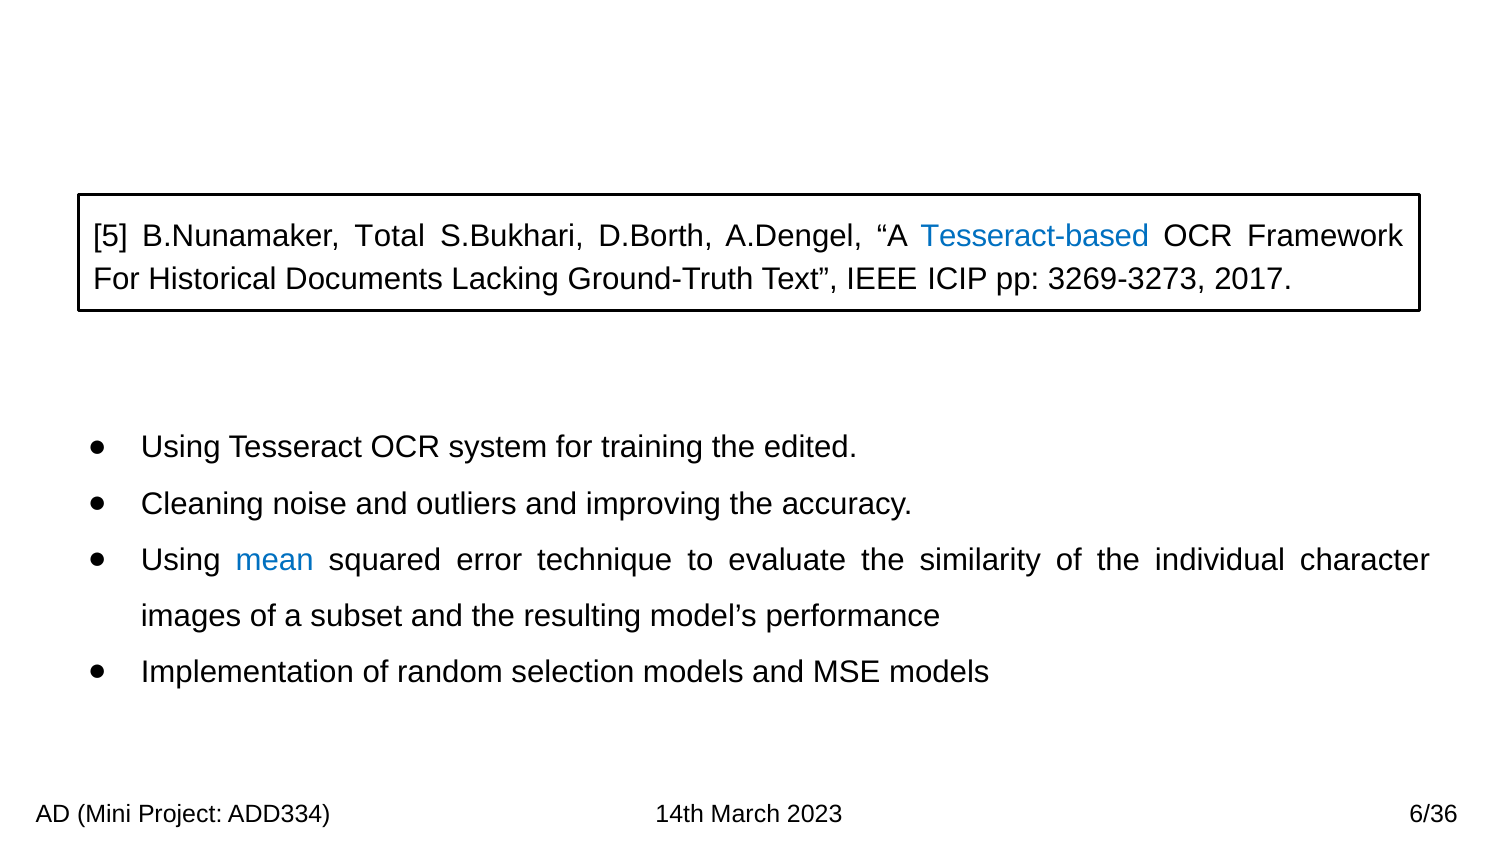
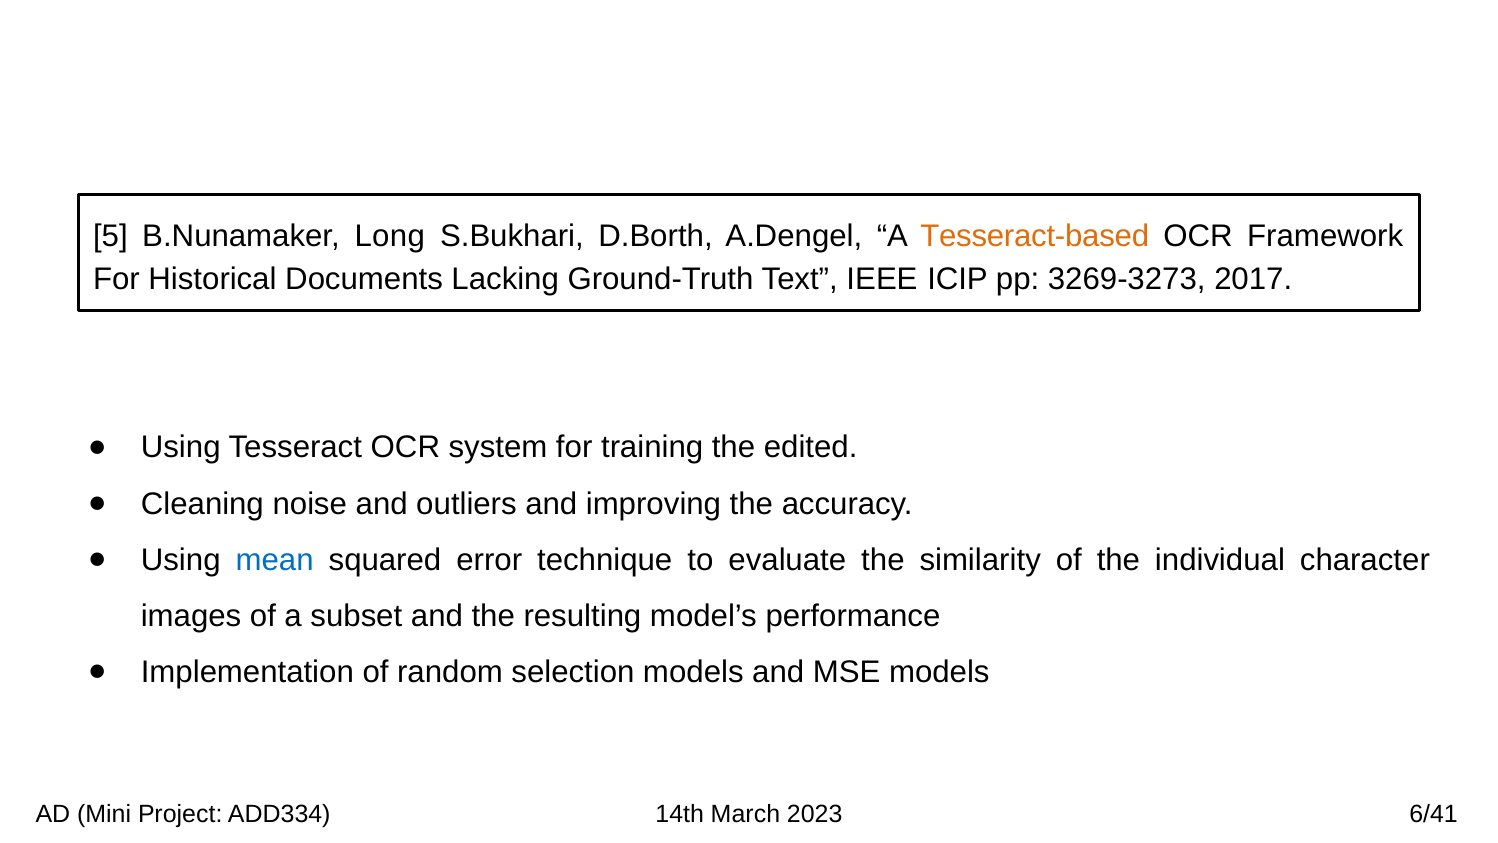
Total: Total -> Long
Tesseract-based colour: blue -> orange
6/36: 6/36 -> 6/41
